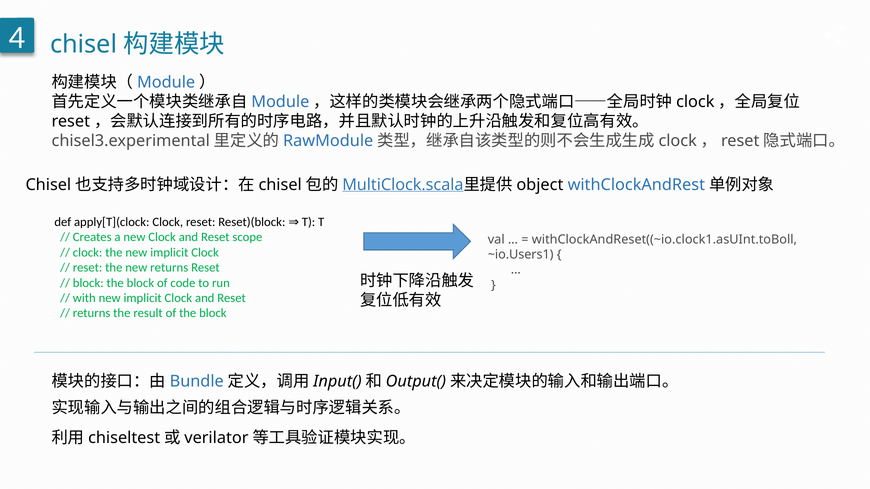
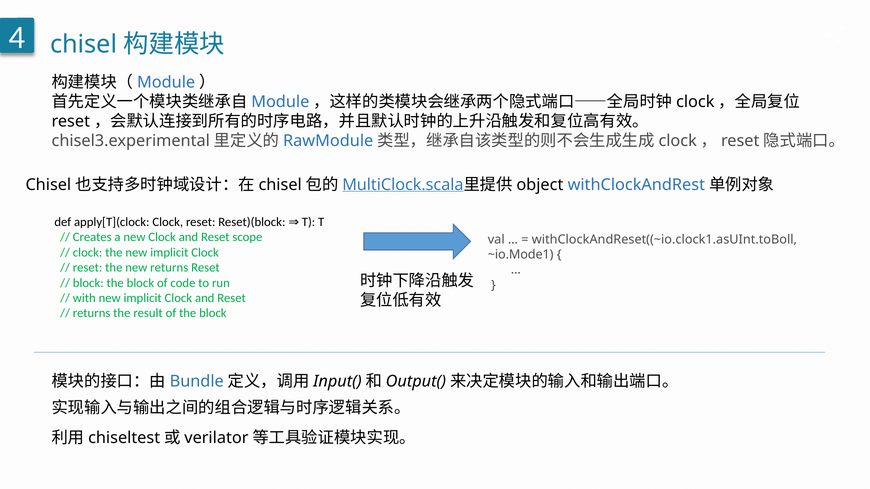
~io.Users1: ~io.Users1 -> ~io.Mode1
